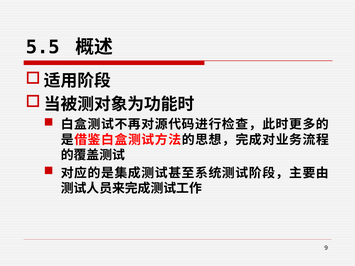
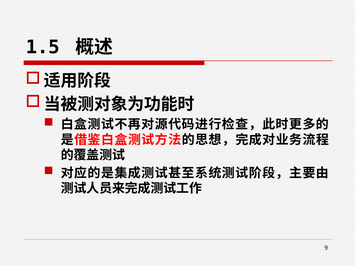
5.5: 5.5 -> 1.5
